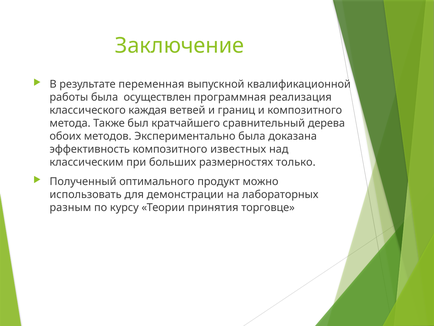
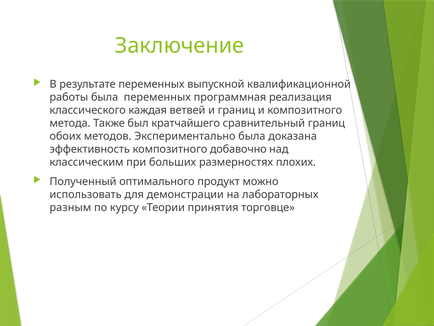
результате переменная: переменная -> переменных
была осуществлен: осуществлен -> переменных
сравнительный дерева: дерева -> границ
известных: известных -> добавочно
только: только -> плохих
